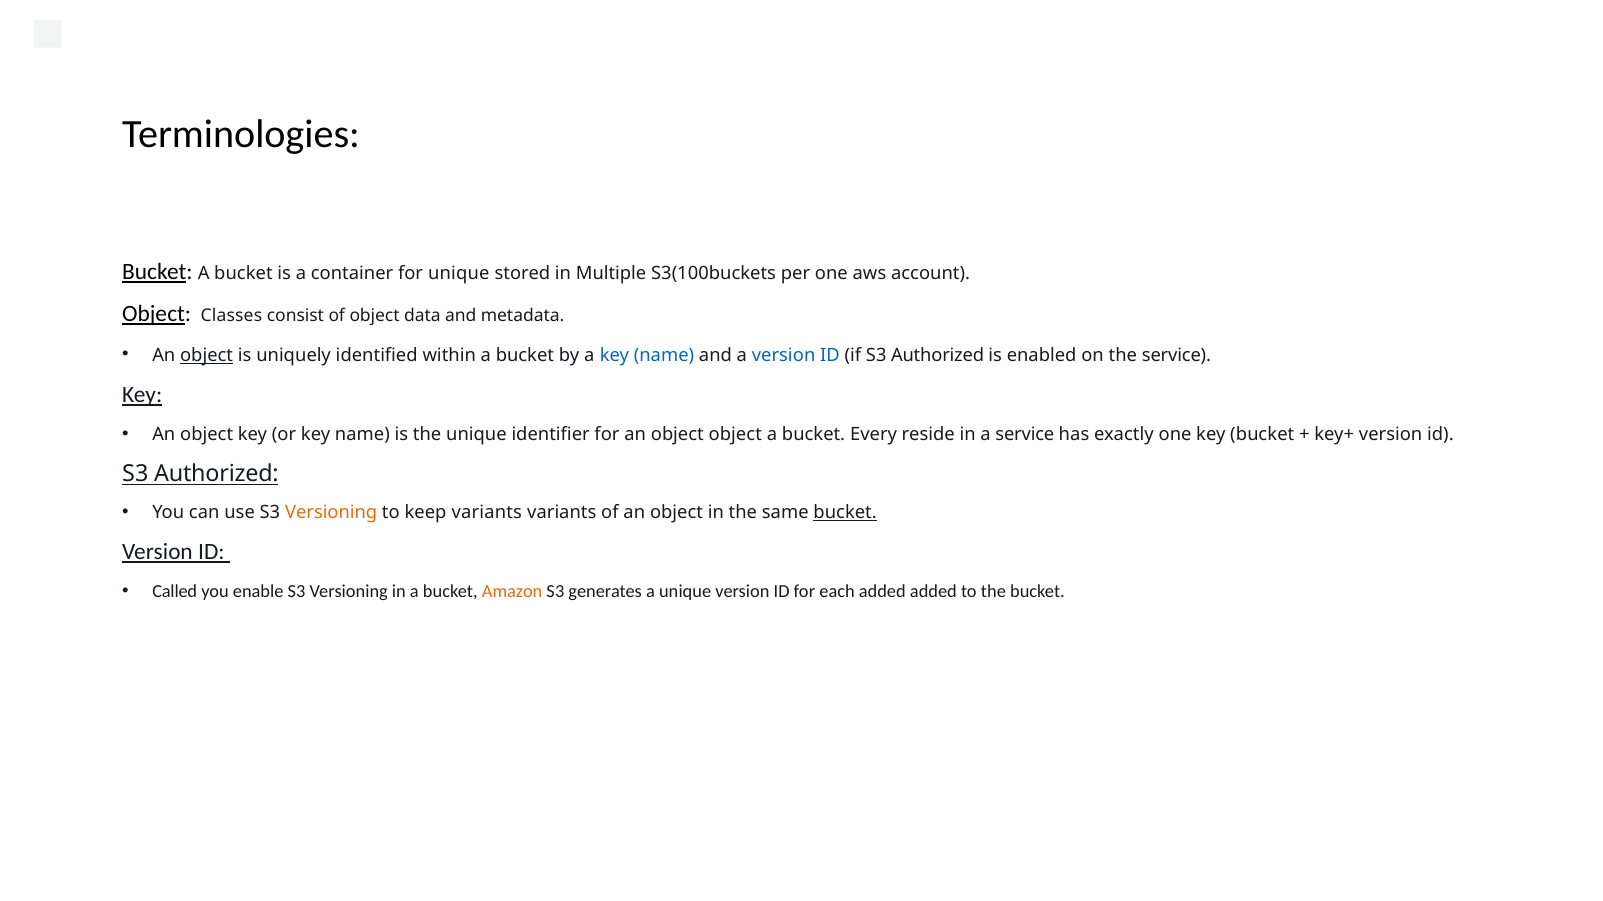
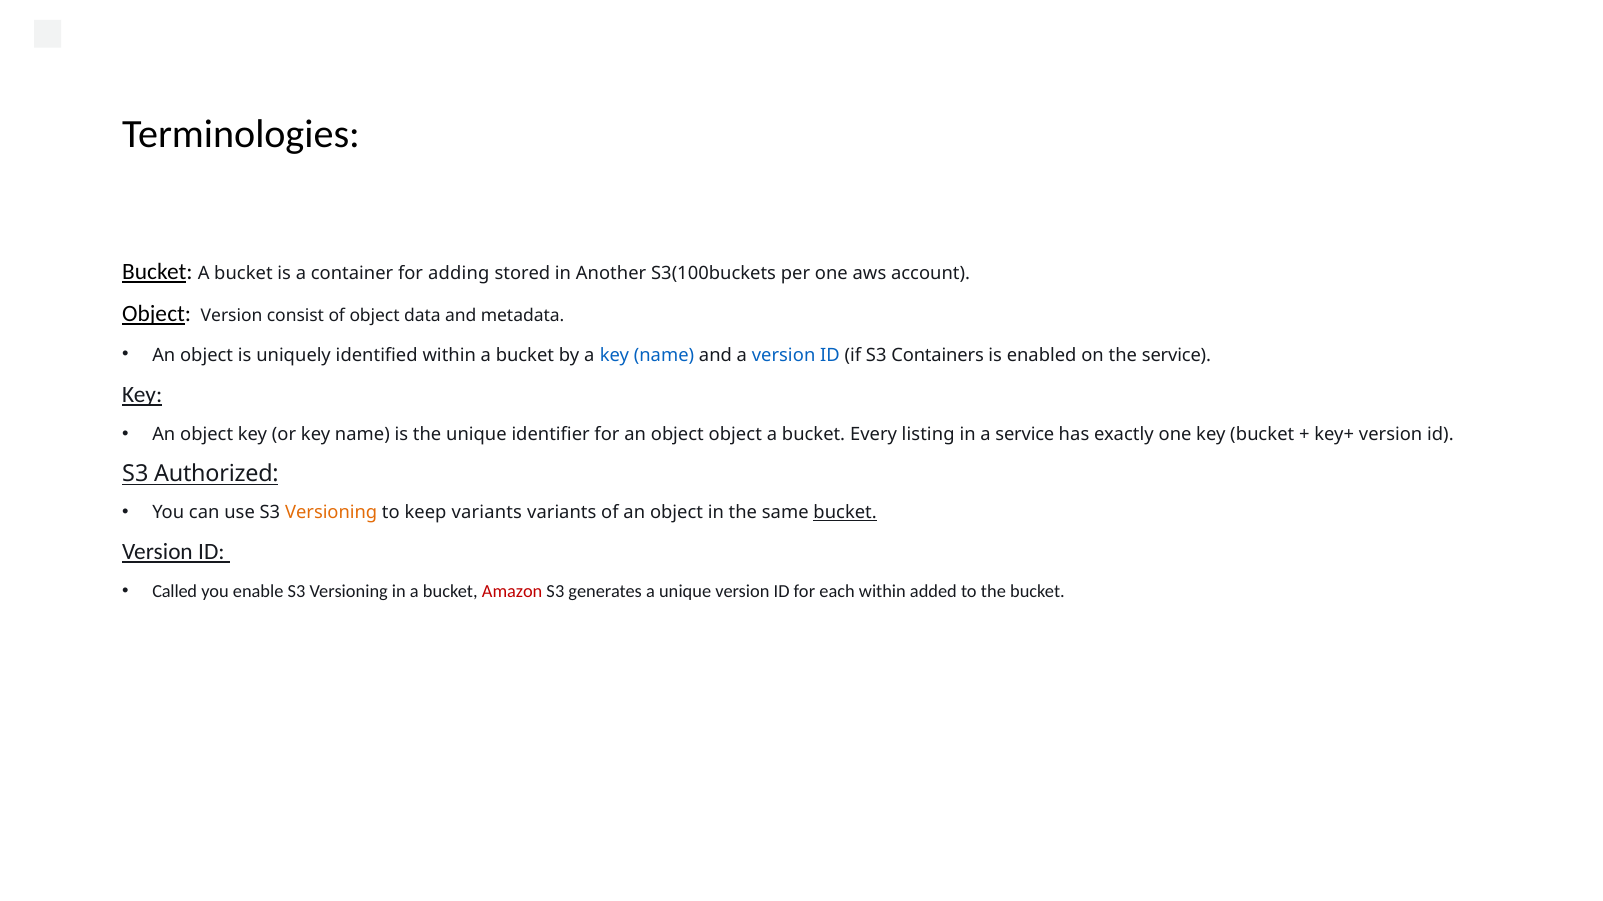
for unique: unique -> adding
Multiple: Multiple -> Another
Object Classes: Classes -> Version
object at (207, 355) underline: present -> none
if S3 Authorized: Authorized -> Containers
reside: reside -> listing
Amazon colour: orange -> red
each added: added -> within
